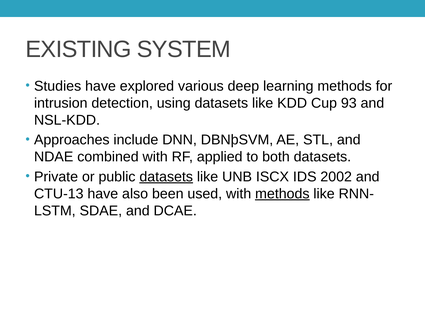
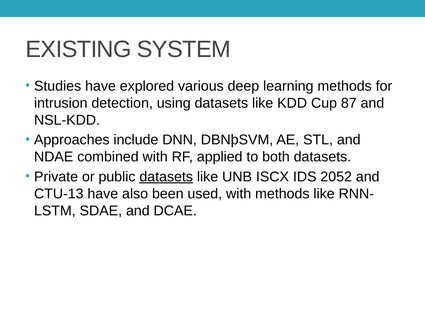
93: 93 -> 87
2002: 2002 -> 2052
methods at (282, 194) underline: present -> none
